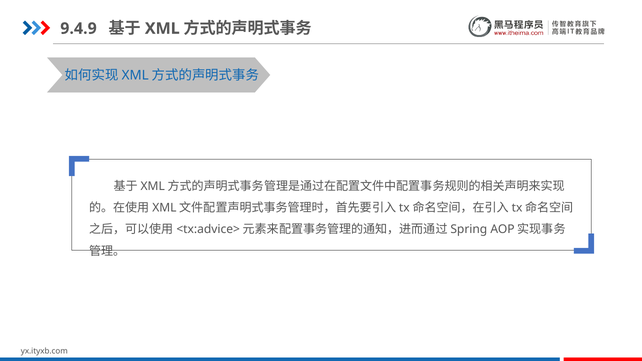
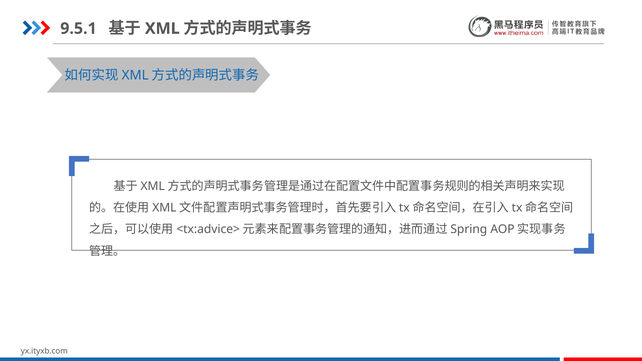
9.4.9: 9.4.9 -> 9.5.1
